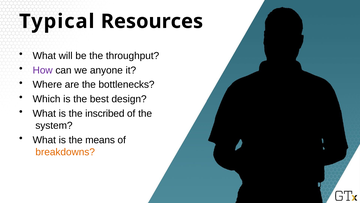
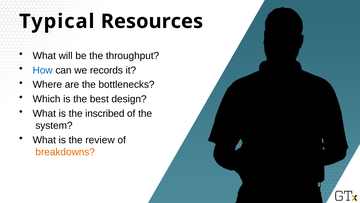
How colour: purple -> blue
anyone: anyone -> records
means: means -> review
